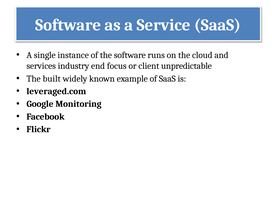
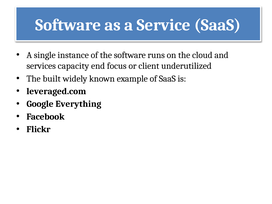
industry: industry -> capacity
unpredictable: unpredictable -> underutilized
Monitoring: Monitoring -> Everything
